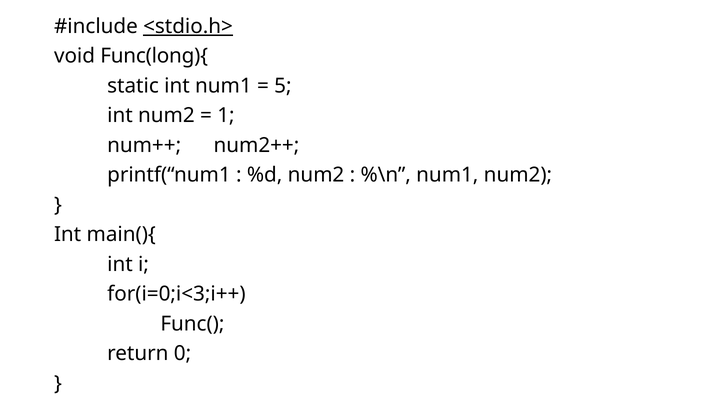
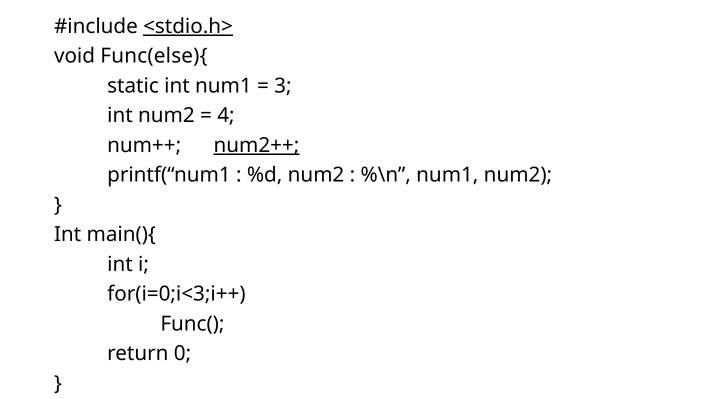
Func(long){: Func(long){ -> Func(else){
5: 5 -> 3
1: 1 -> 4
num2++ underline: none -> present
